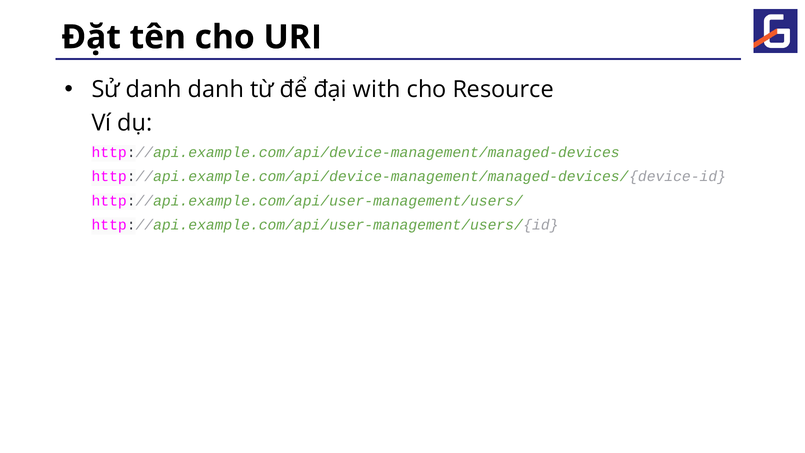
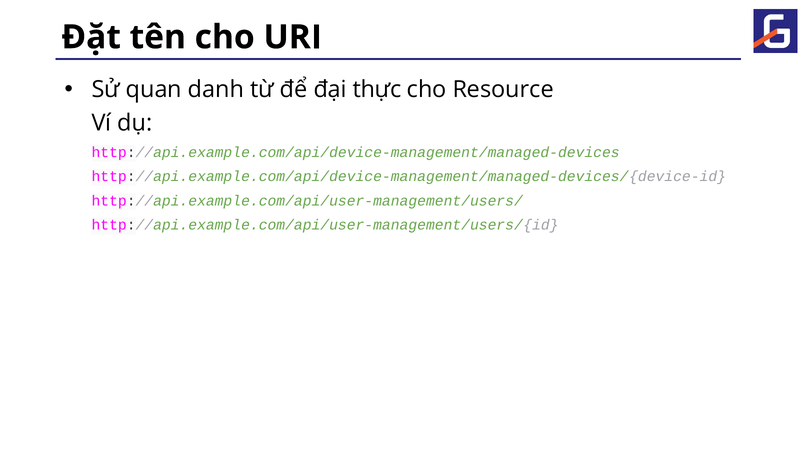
Sử danh: danh -> quan
with: with -> thực
